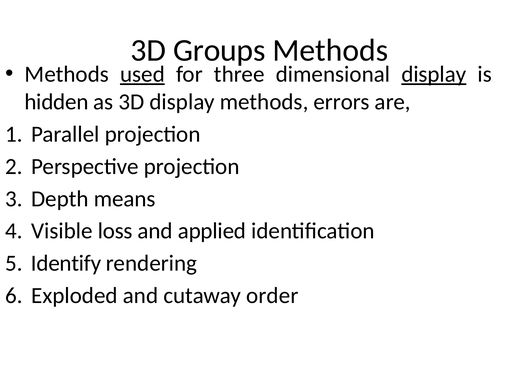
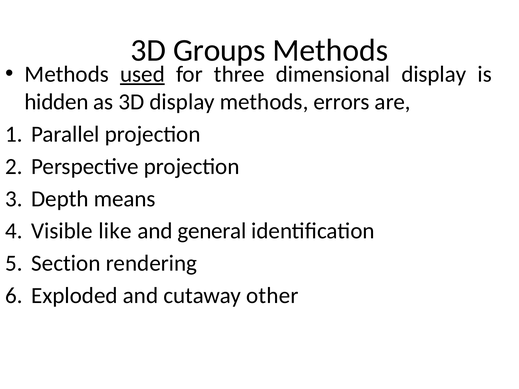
display at (434, 74) underline: present -> none
loss: loss -> like
applied: applied -> general
Identify: Identify -> Section
order: order -> other
